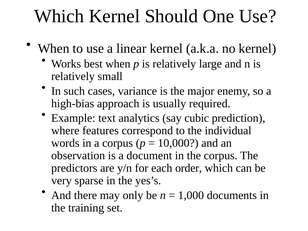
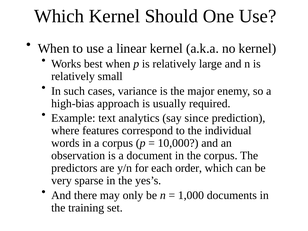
cubic: cubic -> since
